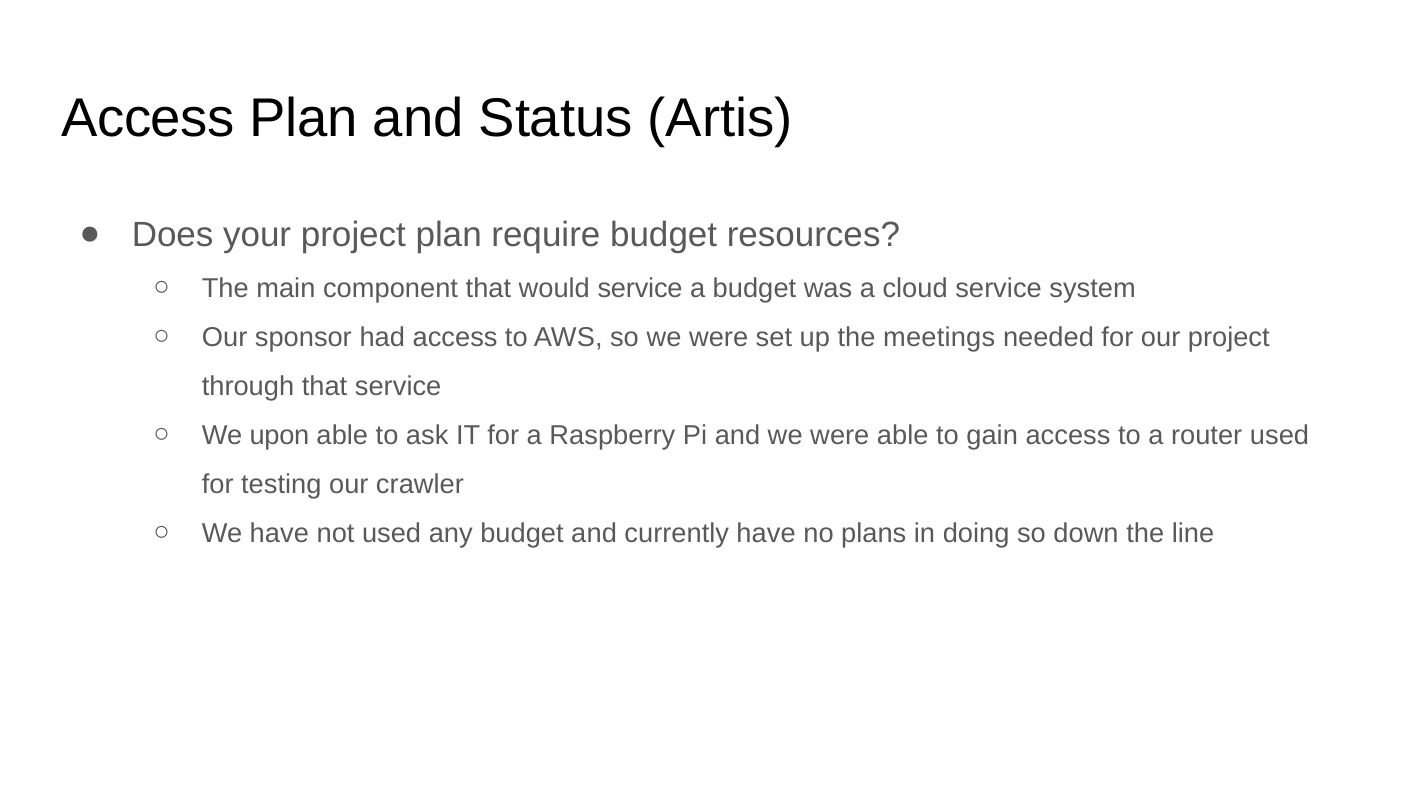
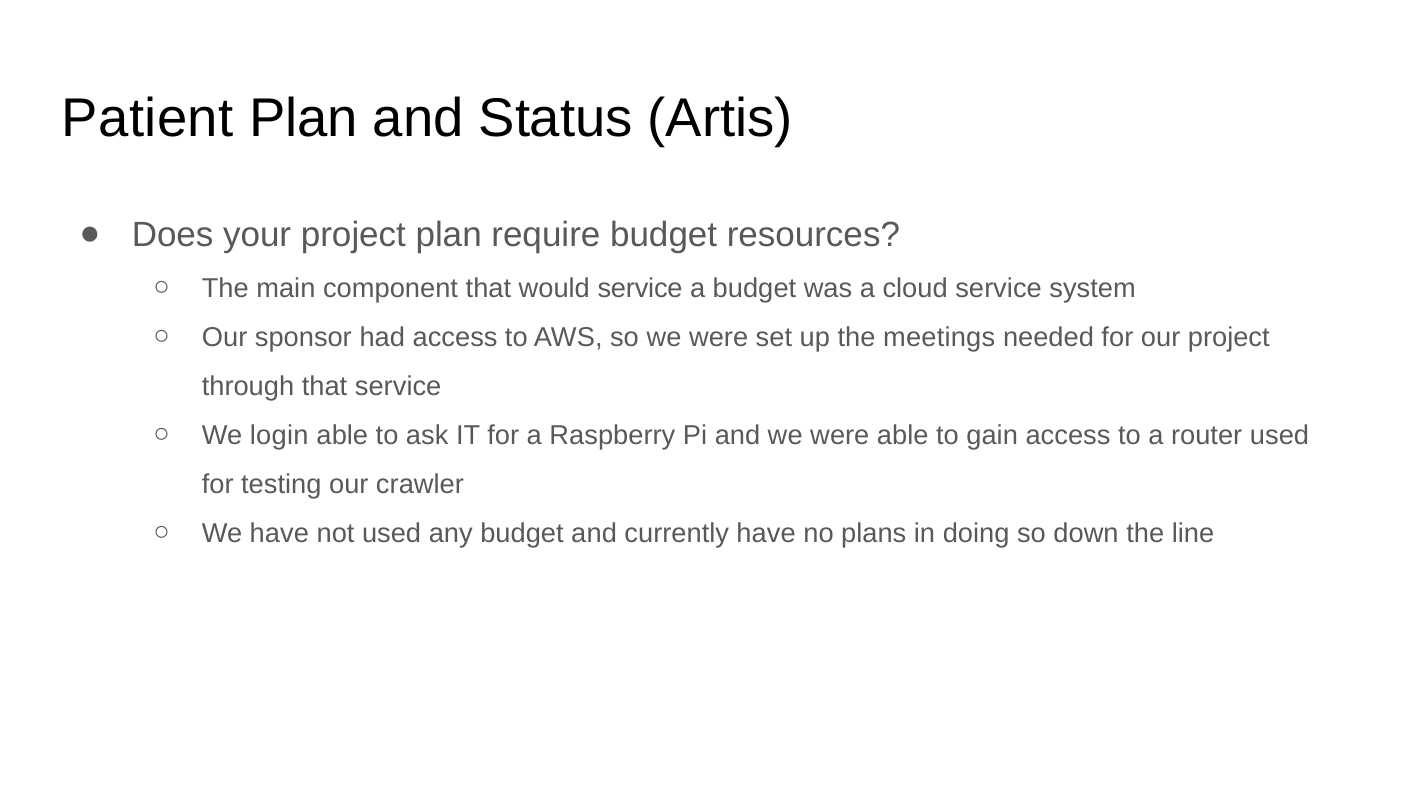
Access at (148, 119): Access -> Patient
upon: upon -> login
